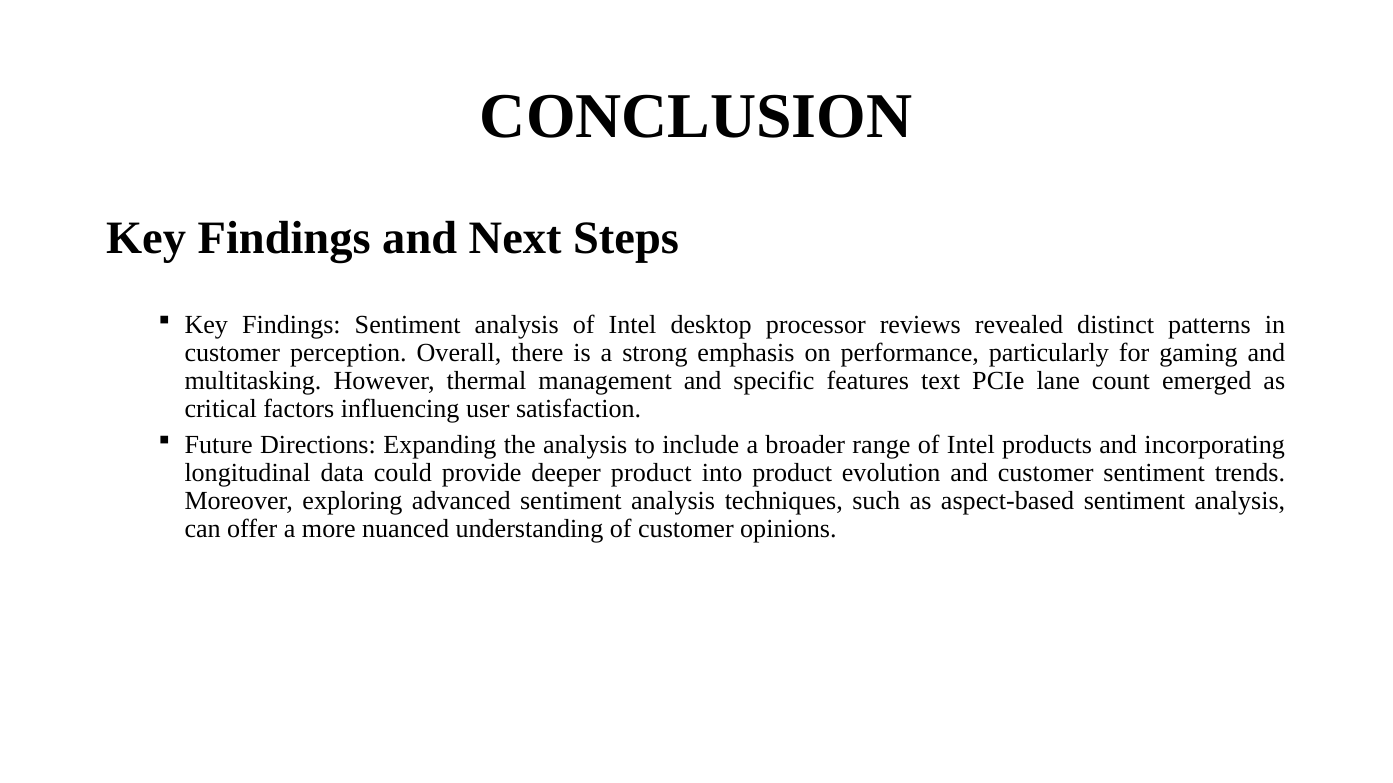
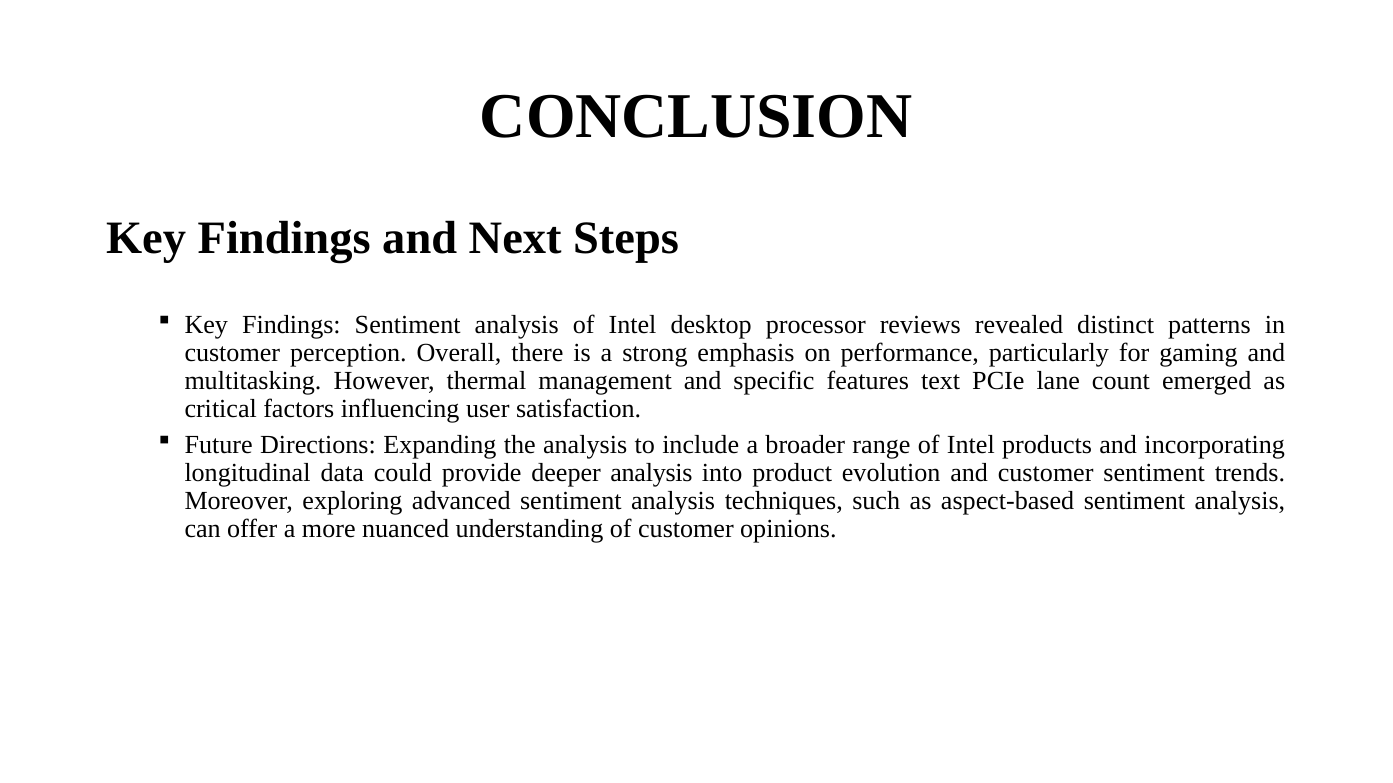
deeper product: product -> analysis
